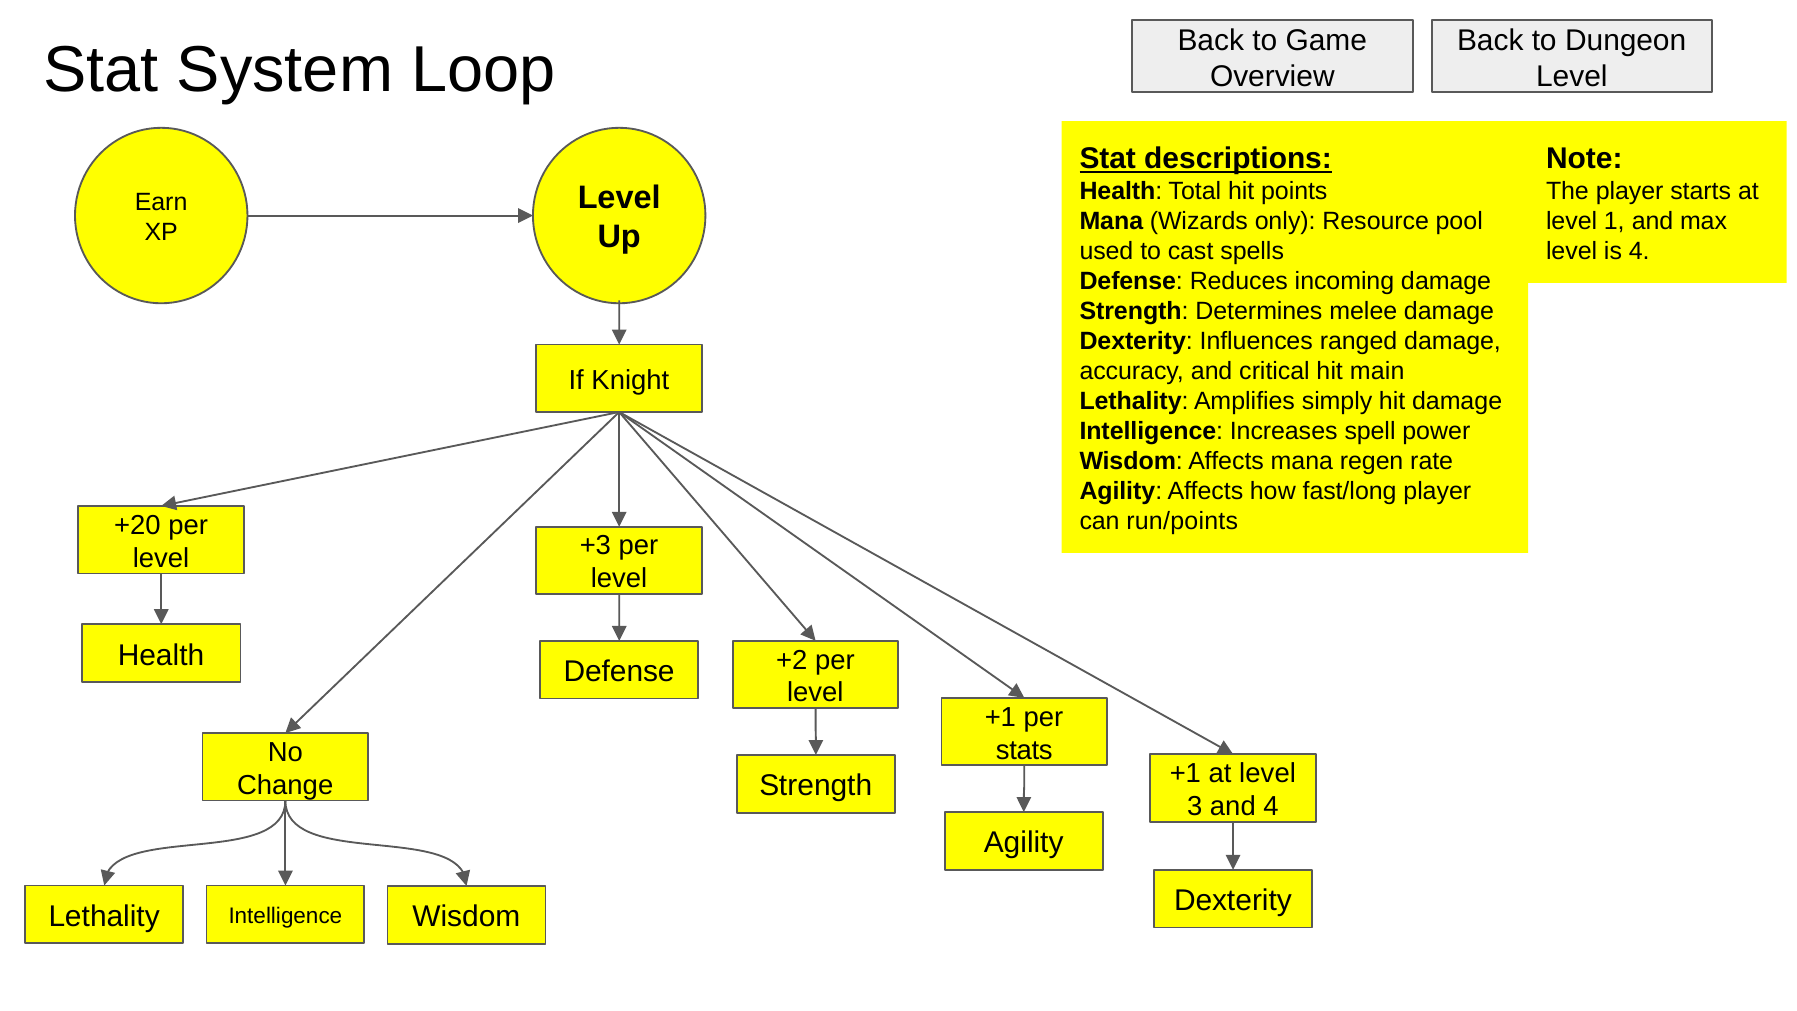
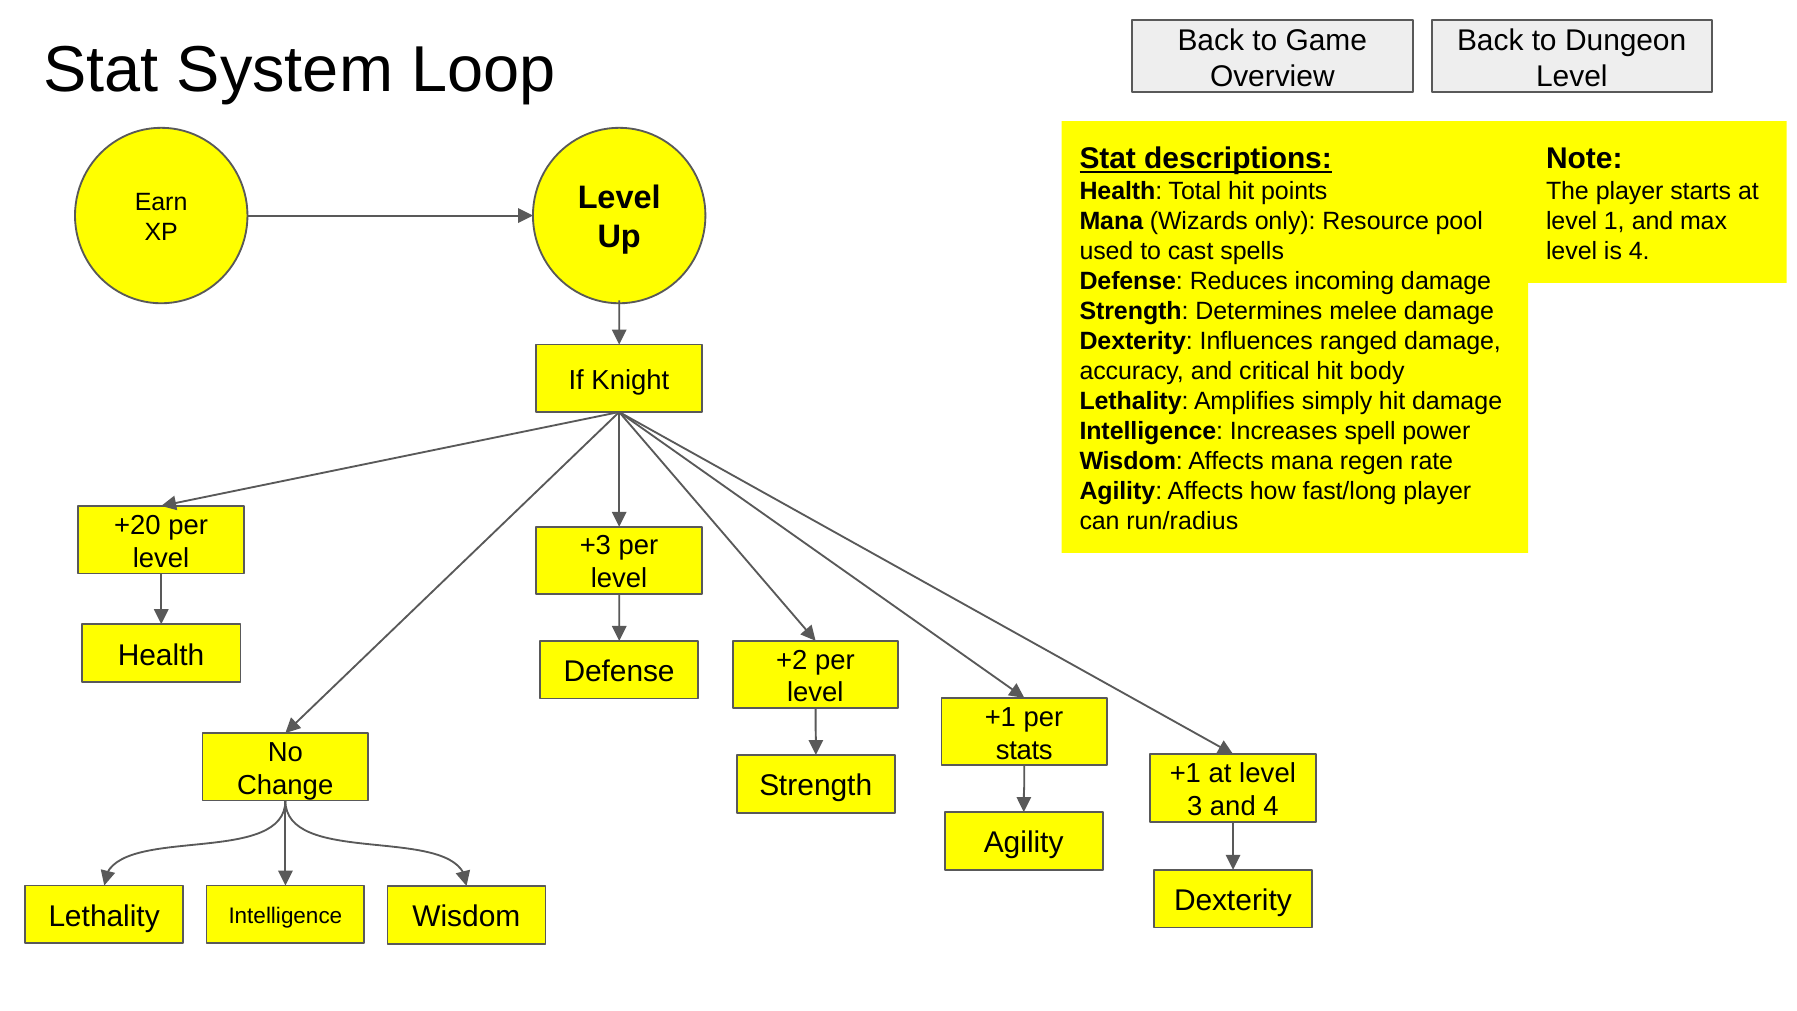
main: main -> body
run/points: run/points -> run/radius
